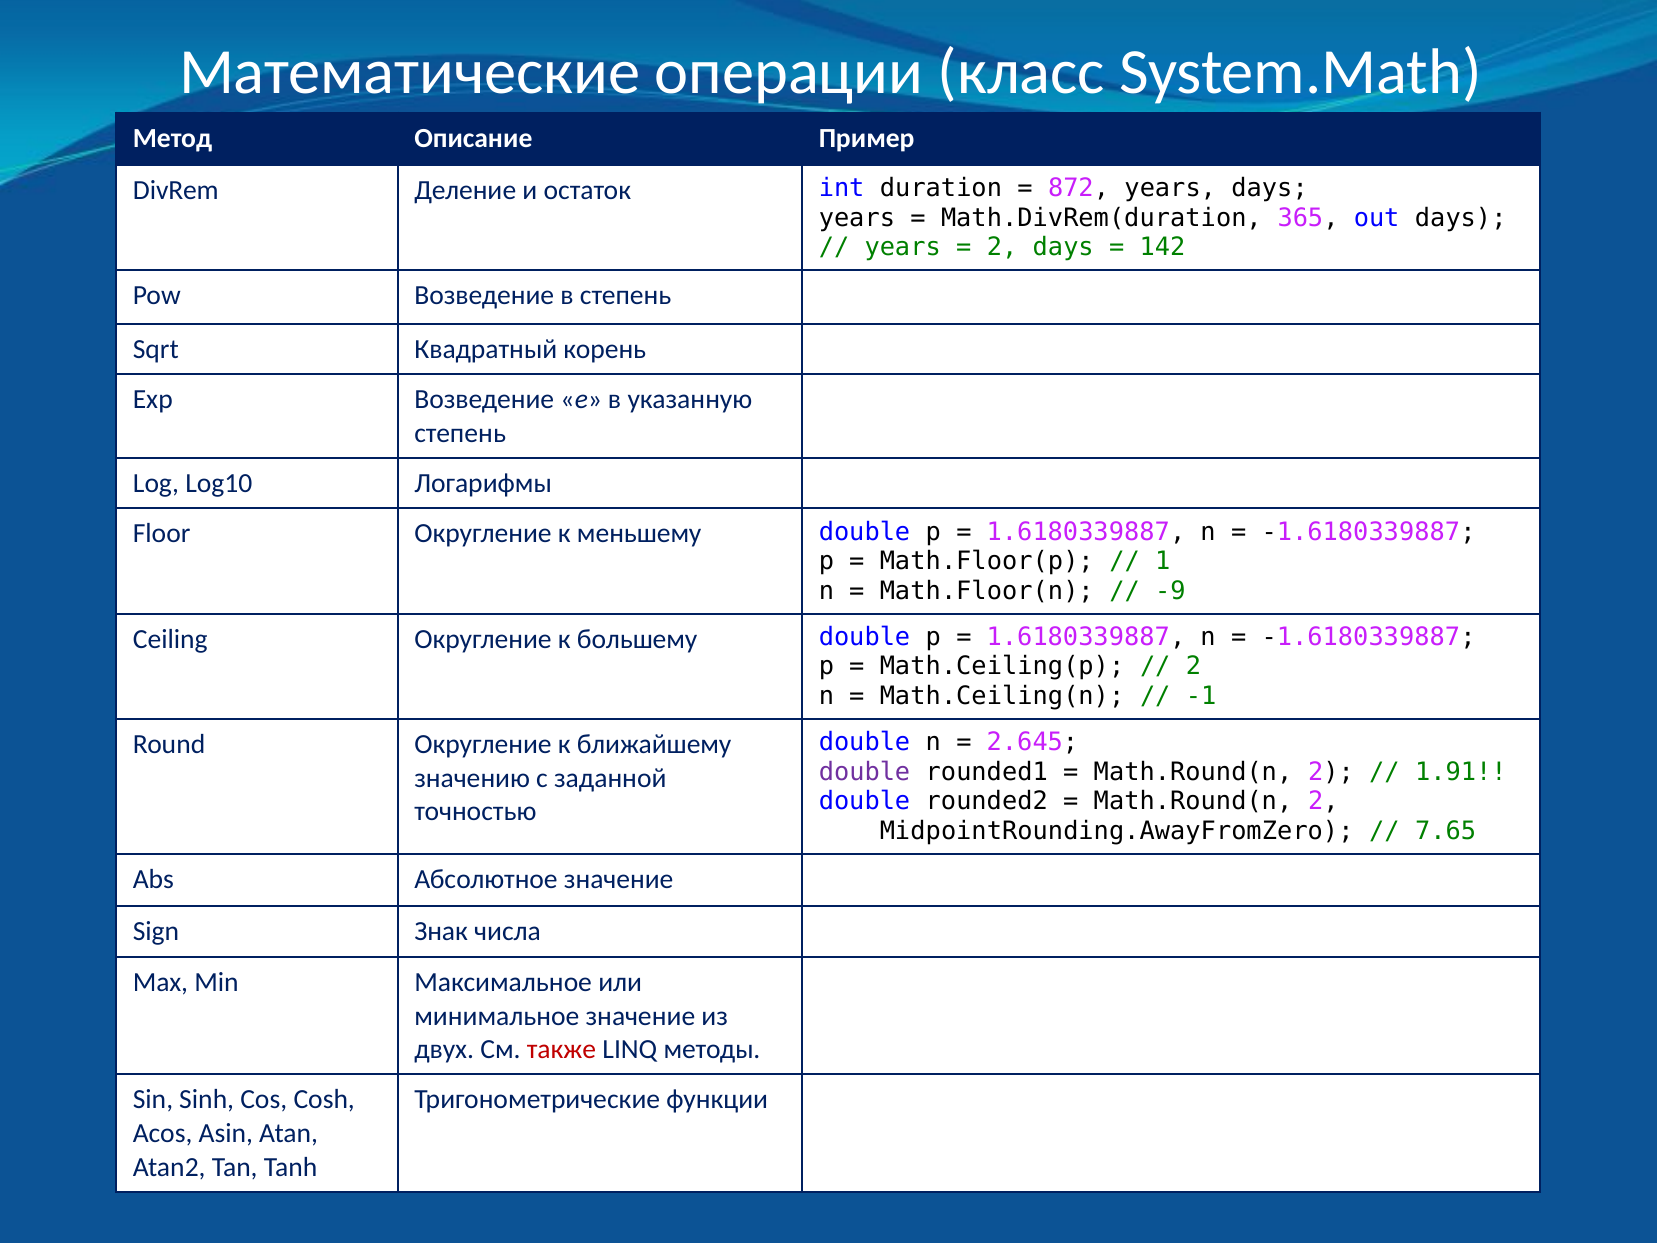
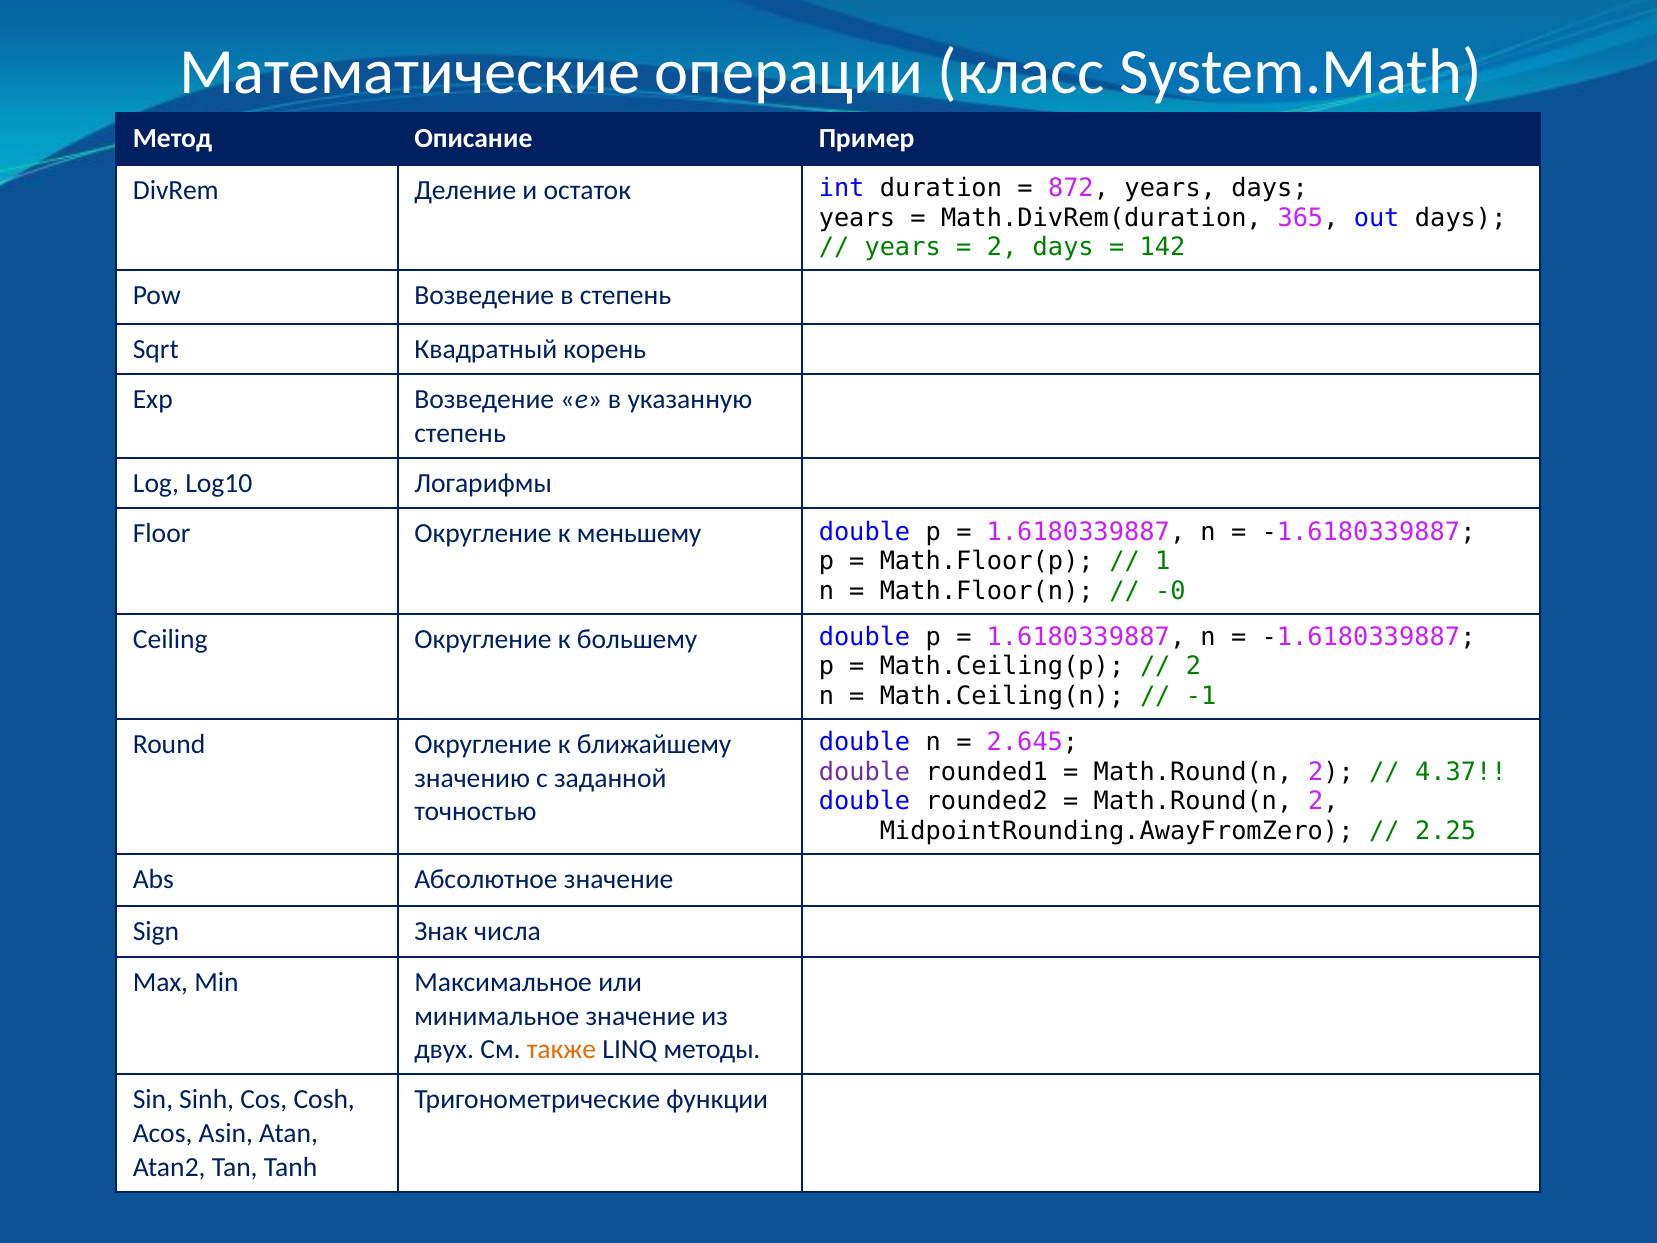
-9: -9 -> -0
1.91: 1.91 -> 4.37
7.65: 7.65 -> 2.25
также colour: red -> orange
